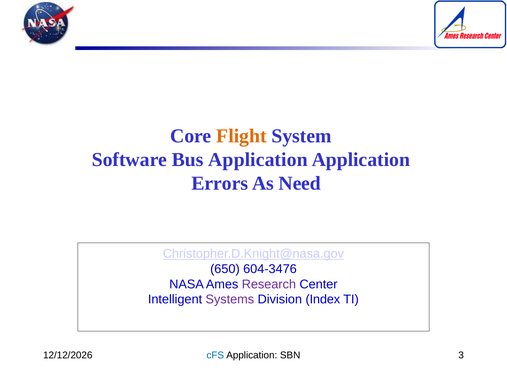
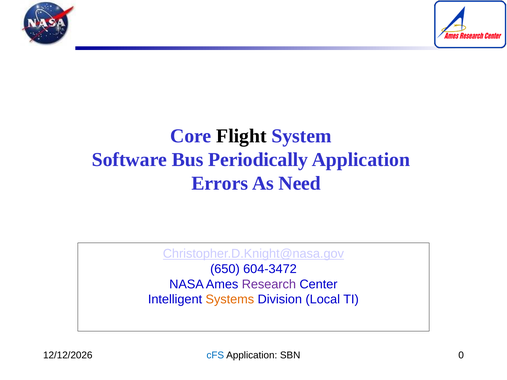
Flight colour: orange -> black
Bus Application: Application -> Periodically
604-3476: 604-3476 -> 604-3472
Systems colour: purple -> orange
Index: Index -> Local
3: 3 -> 0
